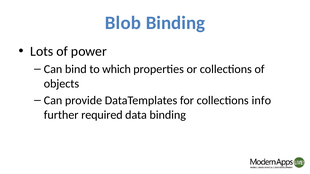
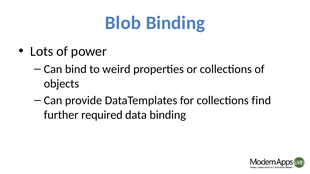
which: which -> weird
info: info -> find
